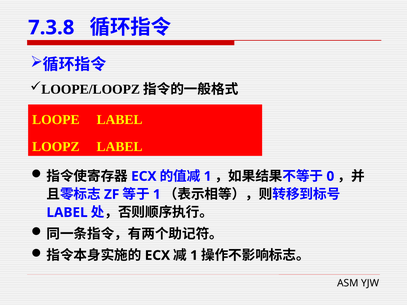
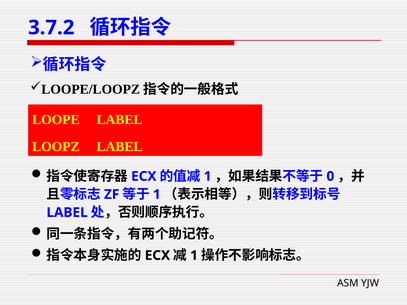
7.3.8: 7.3.8 -> 3.7.2
